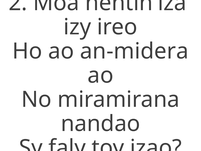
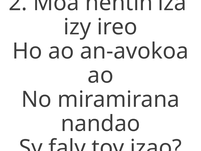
an-midera: an-midera -> an-avokoa
